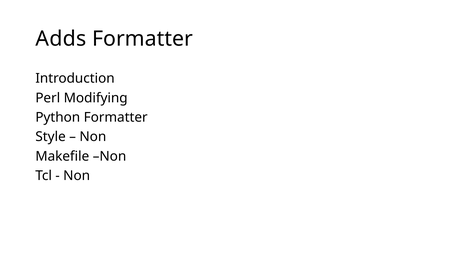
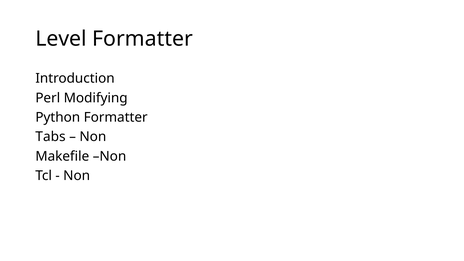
Adds: Adds -> Level
Style: Style -> Tabs
